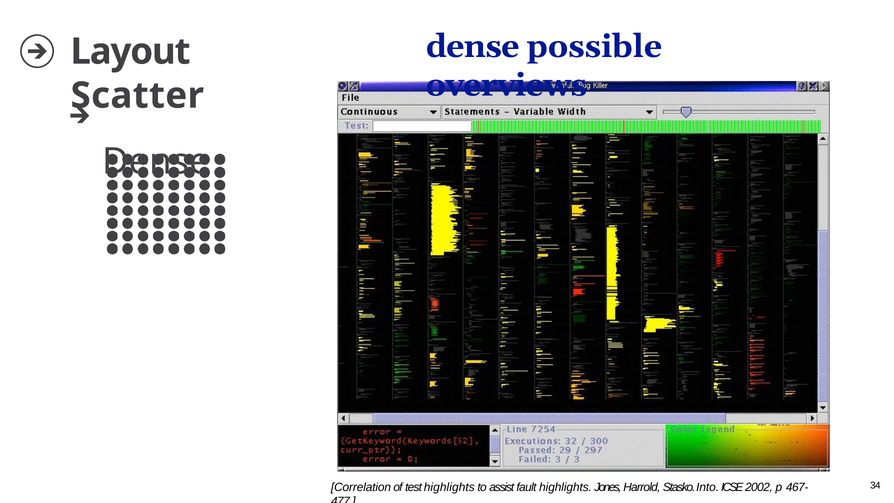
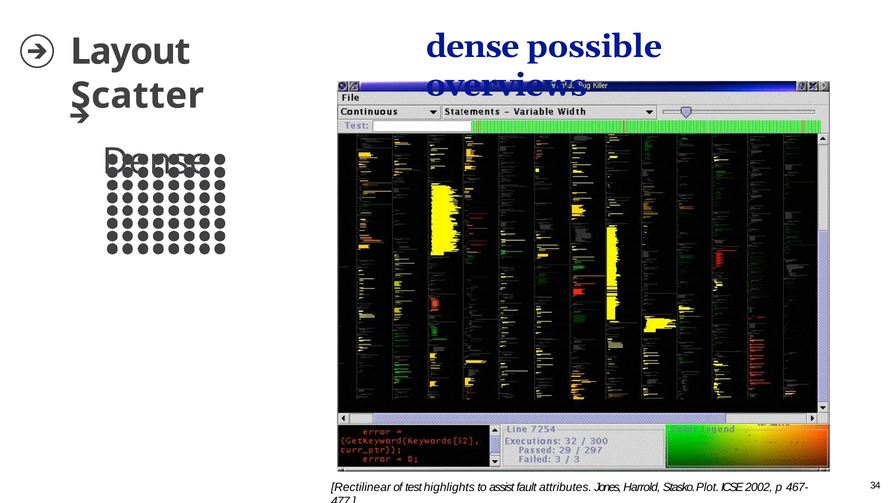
Correlation: Correlation -> Rectilinear
fault highlights: highlights -> attributes
Into: Into -> Plot
